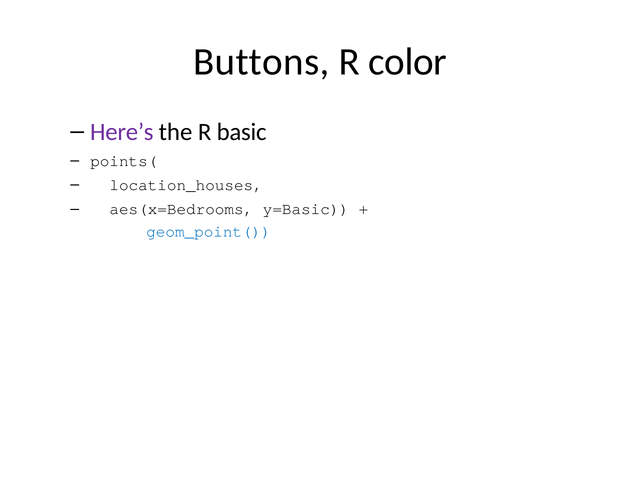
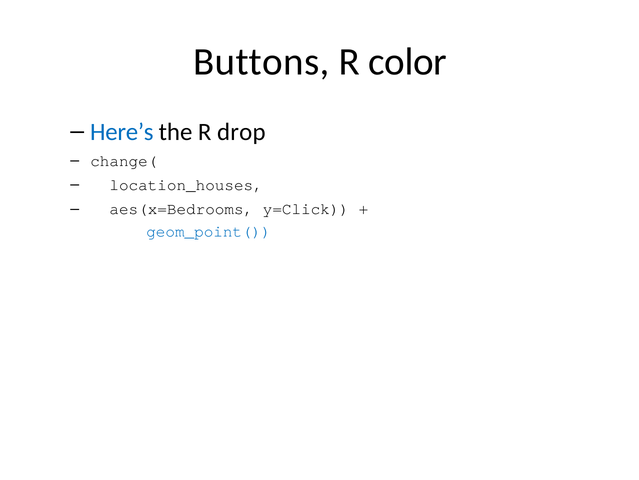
Here’s colour: purple -> blue
basic: basic -> drop
points(: points( -> change(
y=Basic: y=Basic -> y=Click
